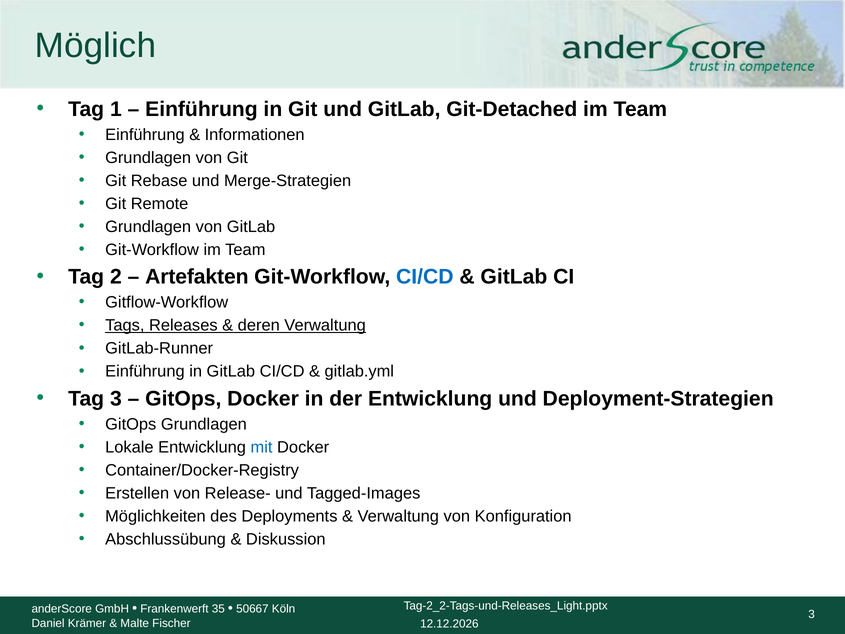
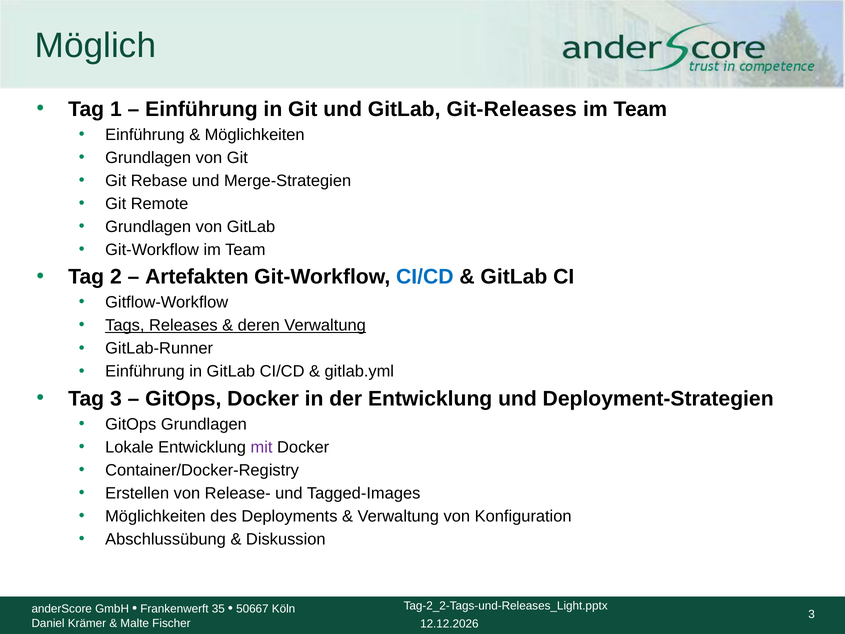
Git-Detached: Git-Detached -> Git-Releases
Informationen at (255, 135): Informationen -> Möglichkeiten
mit colour: blue -> purple
